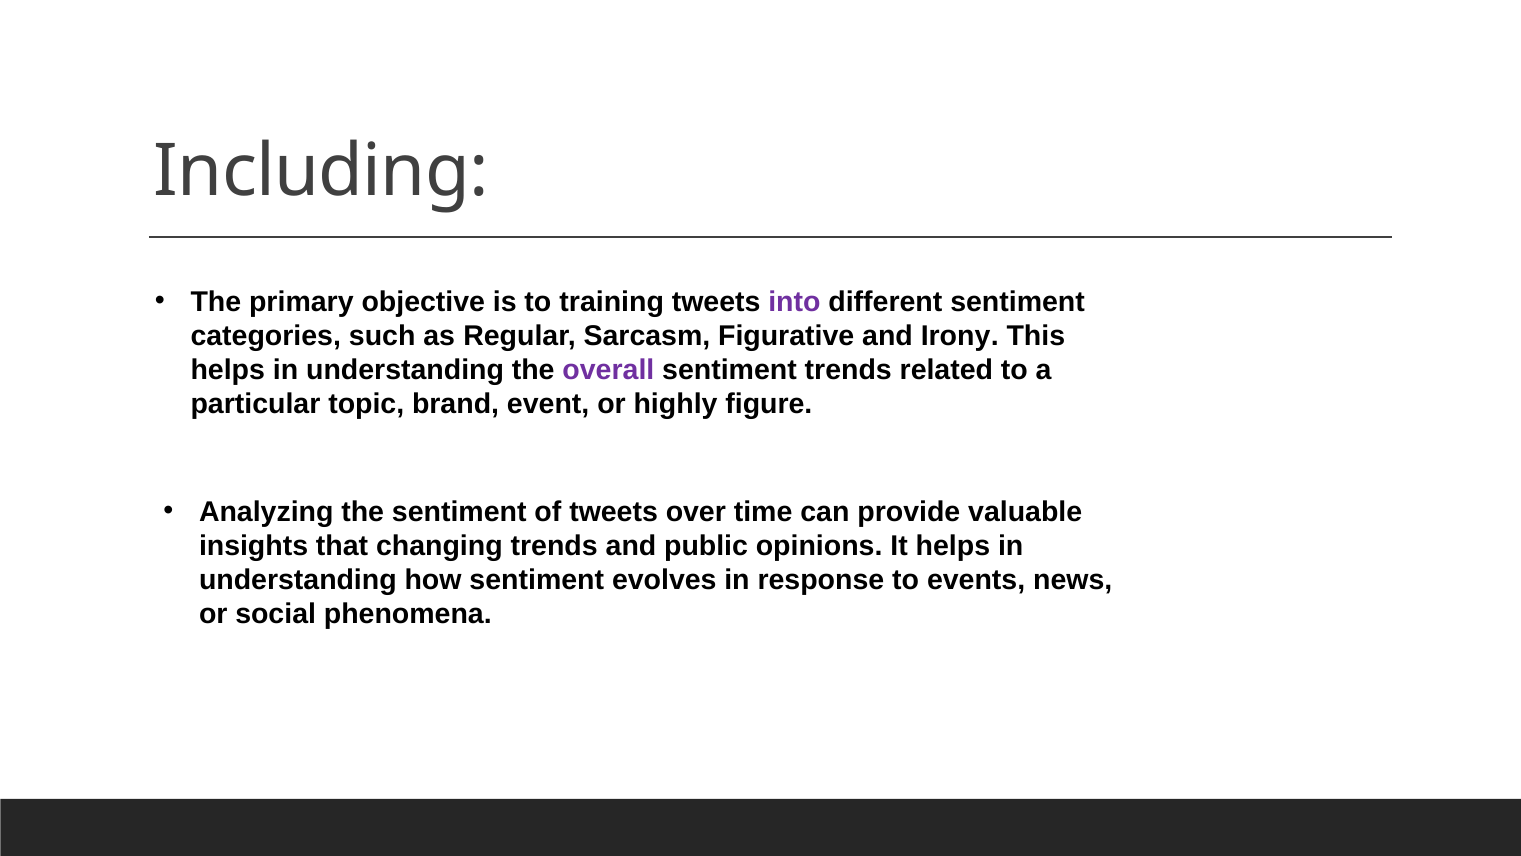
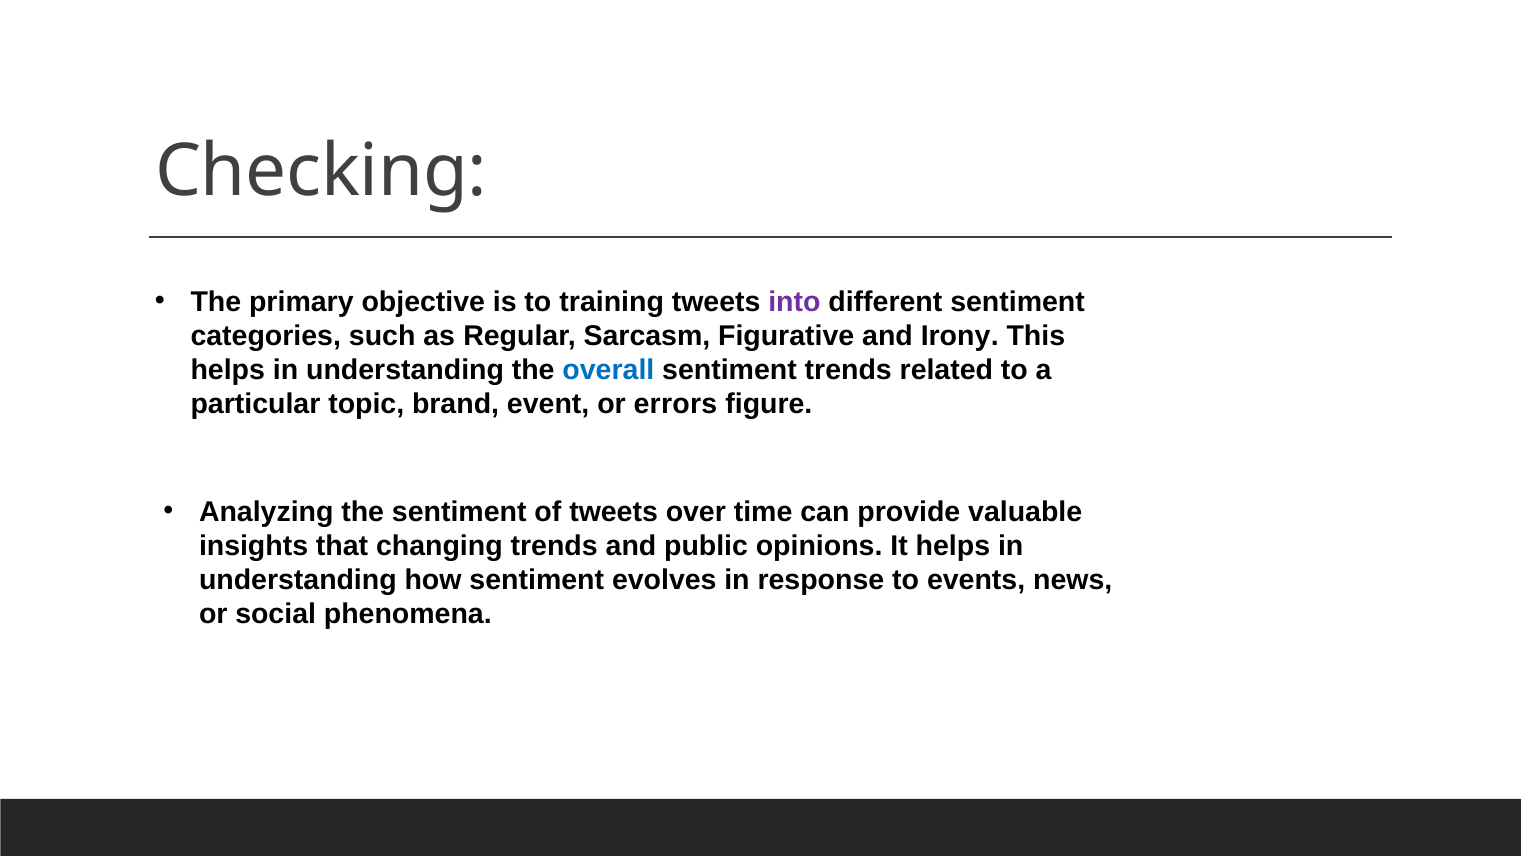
Including: Including -> Checking
overall colour: purple -> blue
highly: highly -> errors
